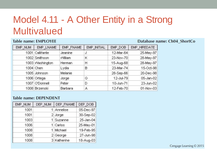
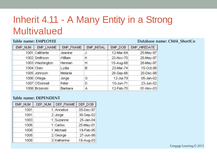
Model: Model -> Inherit
Other: Other -> Many
